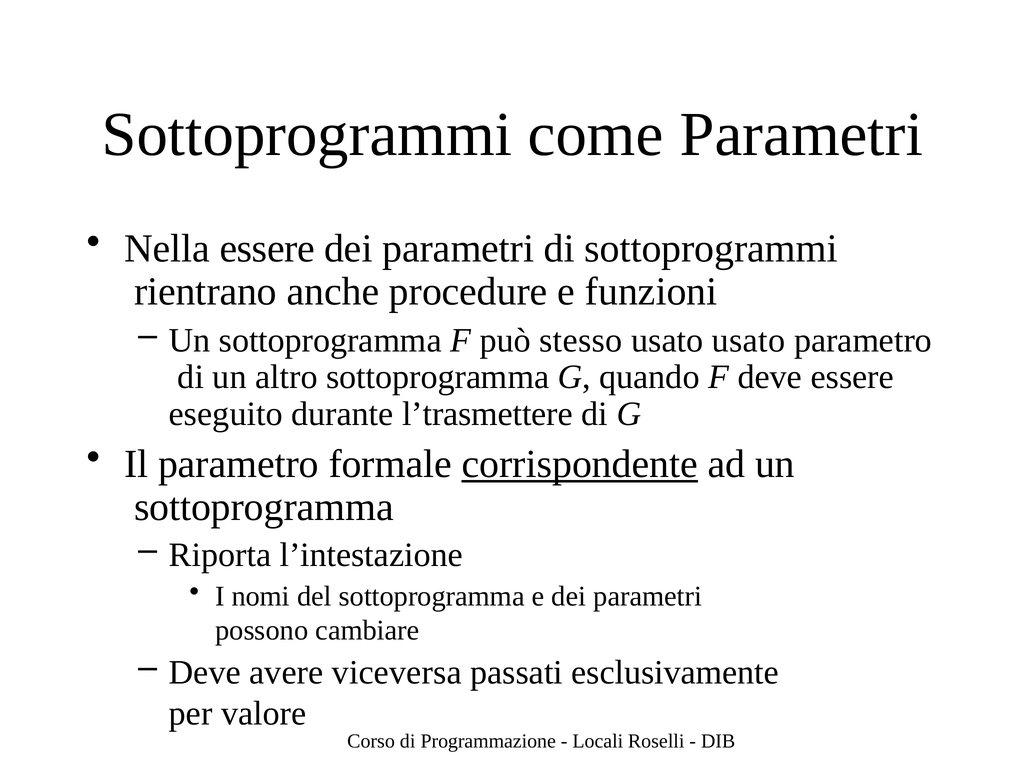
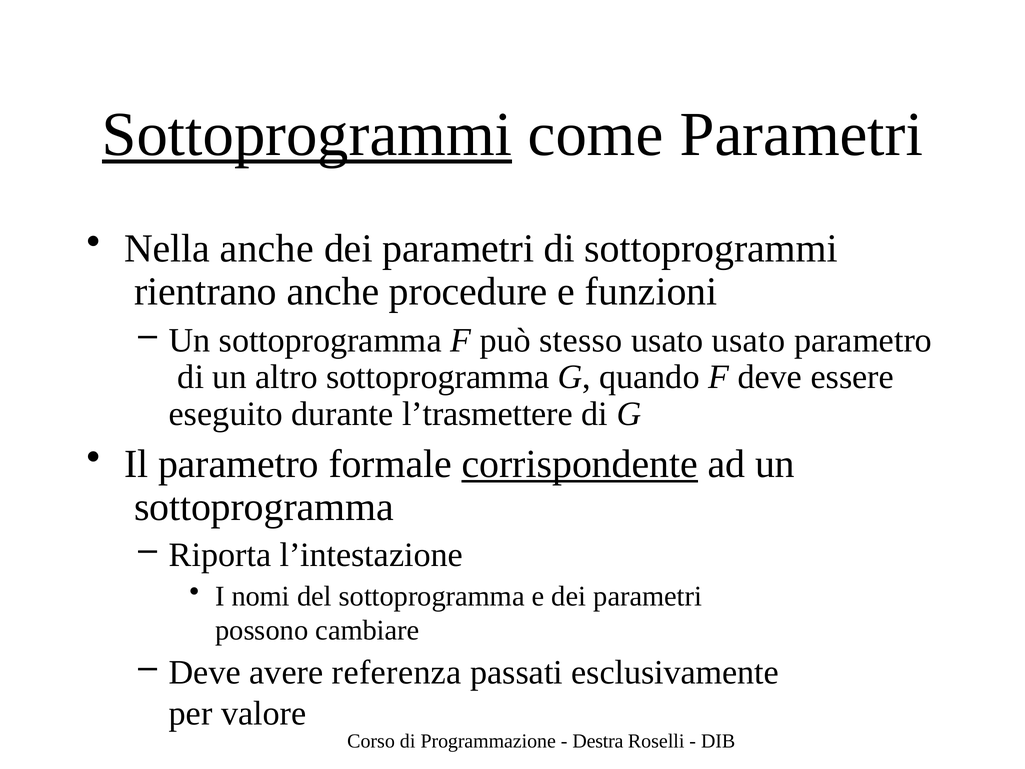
Sottoprogrammi at (307, 135) underline: none -> present
Nella essere: essere -> anche
viceversa: viceversa -> referenza
Locali: Locali -> Destra
